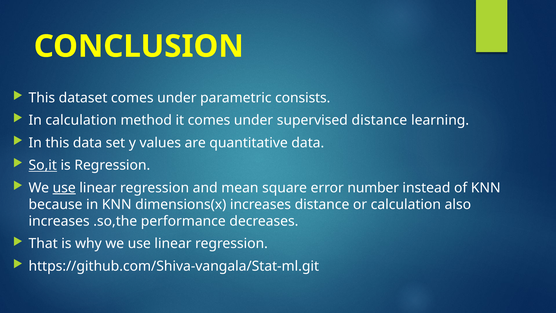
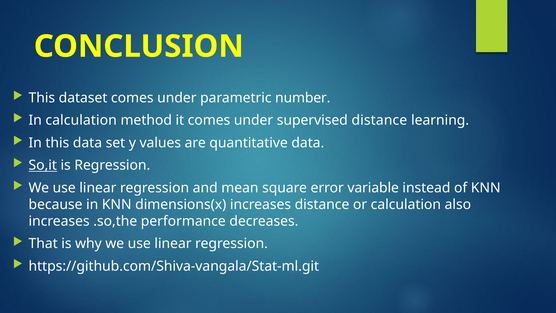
consists: consists -> number
use at (64, 188) underline: present -> none
number: number -> variable
